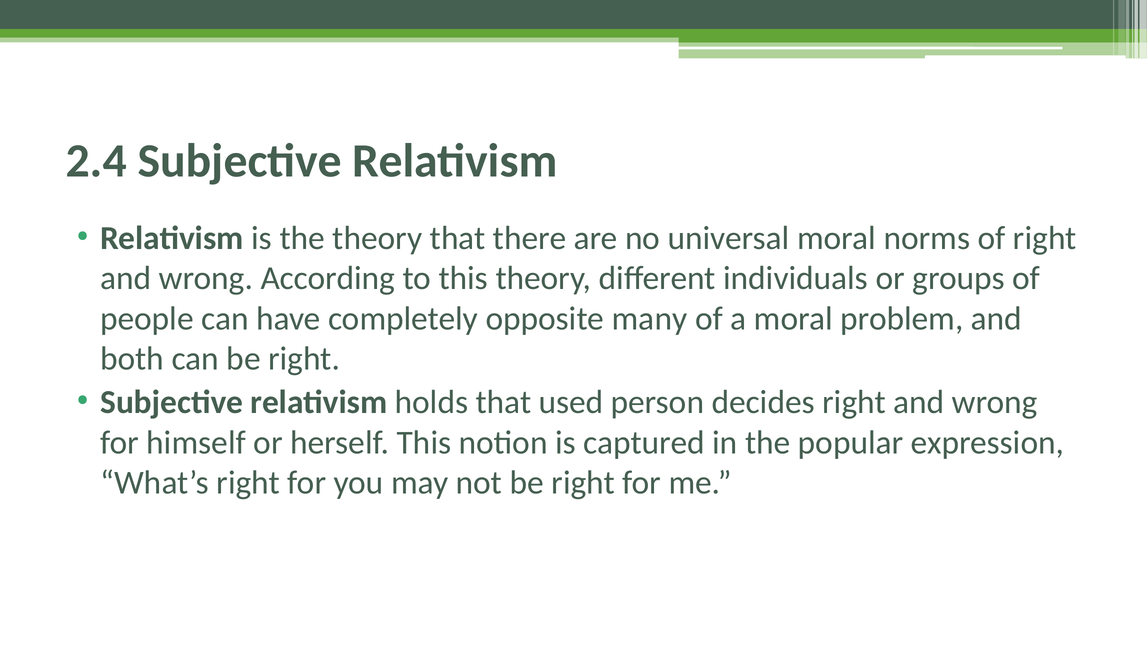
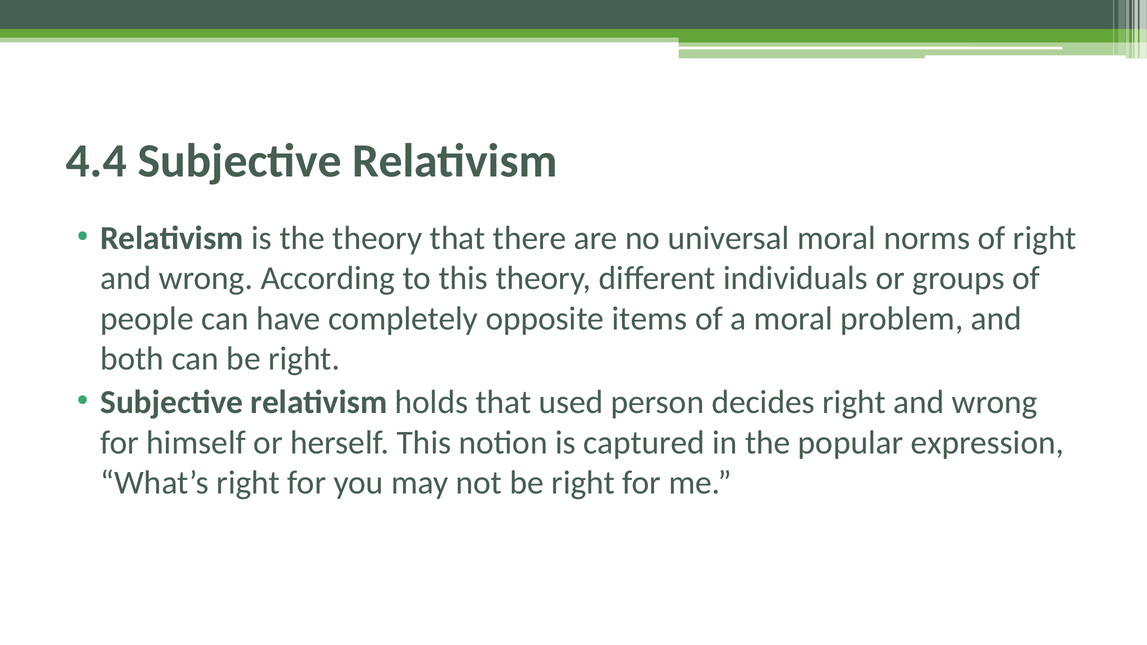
2.4: 2.4 -> 4.4
many: many -> items
